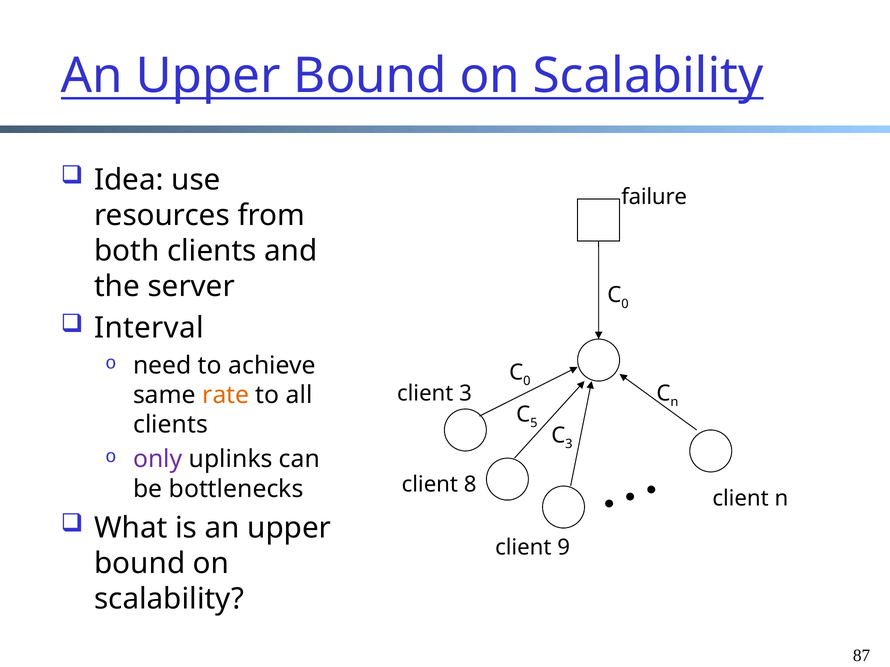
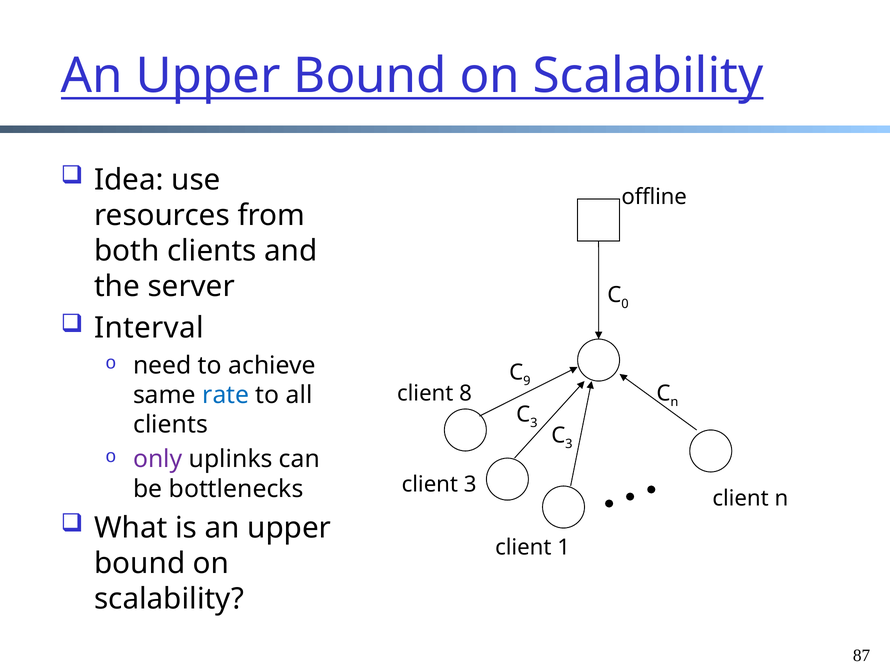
failure: failure -> offline
0 at (527, 381): 0 -> 9
client 3: 3 -> 8
rate colour: orange -> blue
5 at (534, 423): 5 -> 3
client 8: 8 -> 3
9: 9 -> 1
